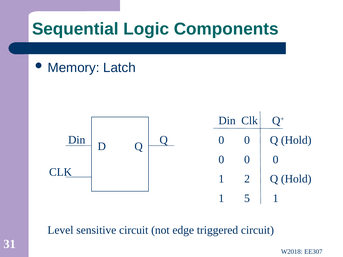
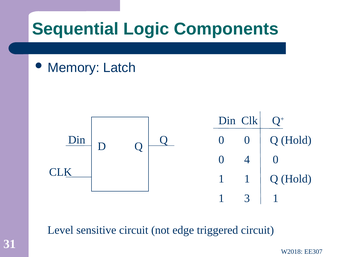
0 at (247, 160): 0 -> 4
1 2: 2 -> 1
5: 5 -> 3
